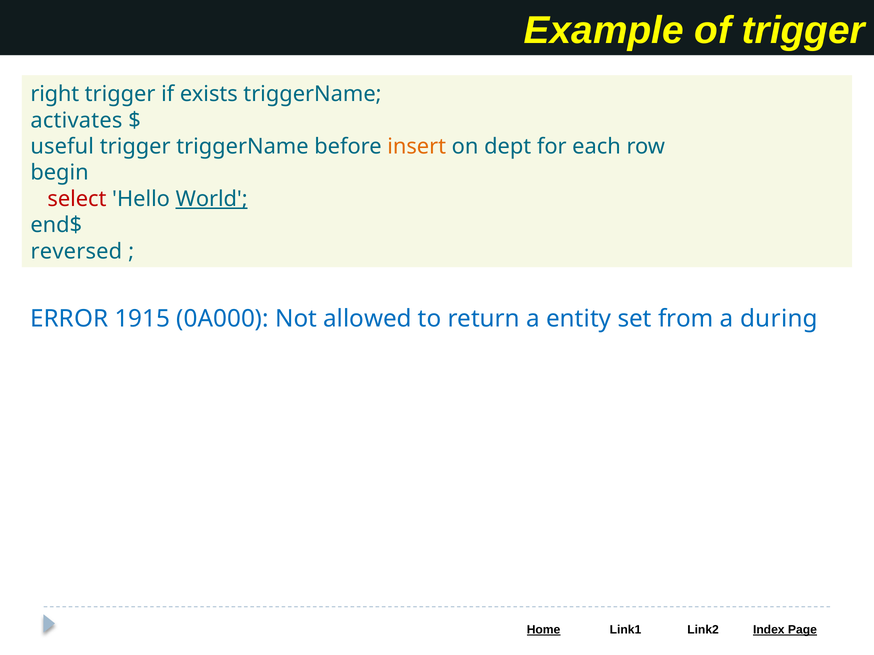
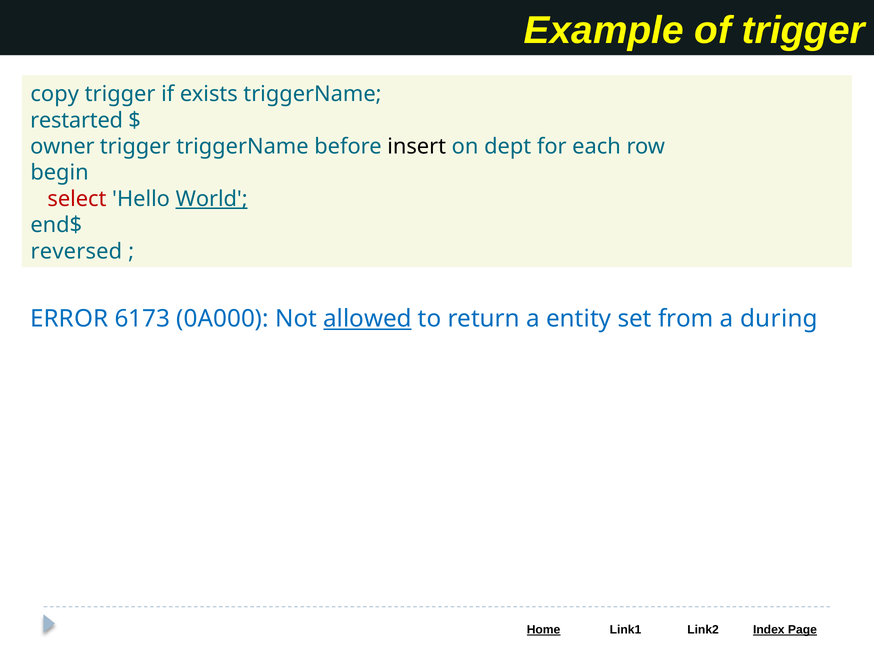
right: right -> copy
activates: activates -> restarted
useful: useful -> owner
insert colour: orange -> black
1915: 1915 -> 6173
allowed underline: none -> present
